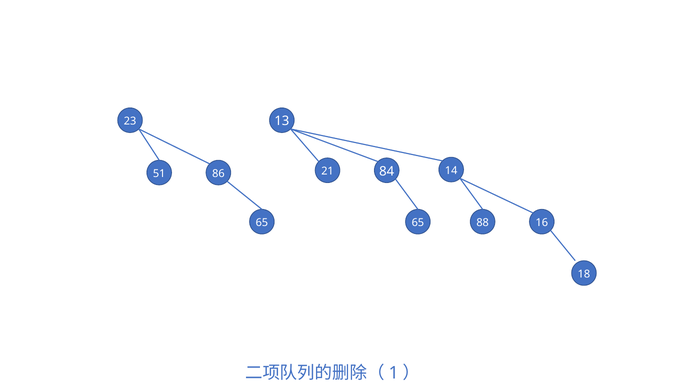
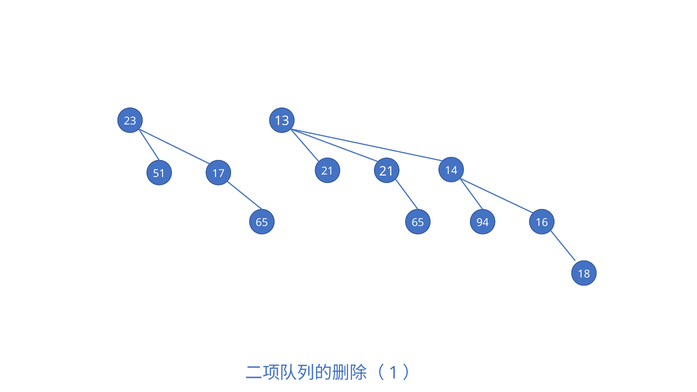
21 84: 84 -> 21
86: 86 -> 17
88: 88 -> 94
